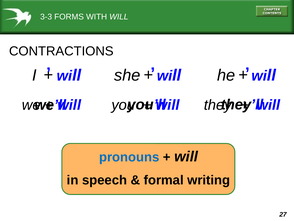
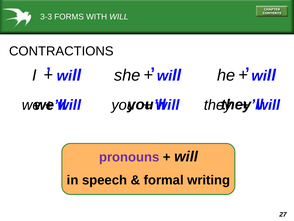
pronouns colour: blue -> purple
